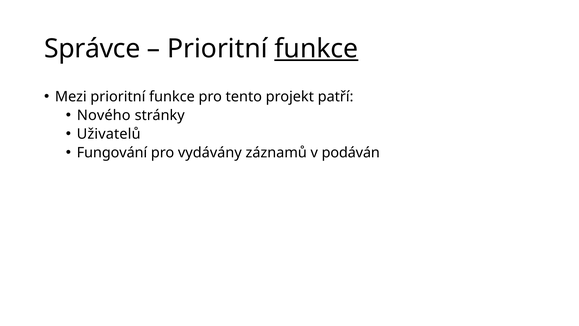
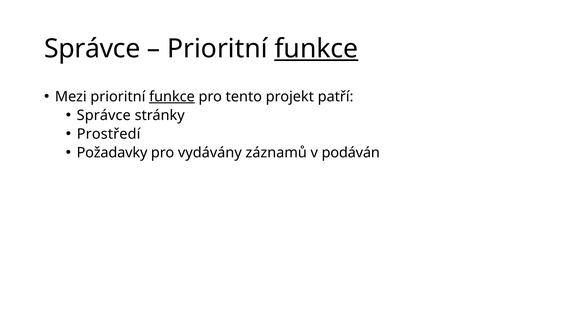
funkce at (172, 97) underline: none -> present
Nového at (104, 115): Nového -> Správce
Uživatelů: Uživatelů -> Prostředí
Fungování: Fungování -> Požadavky
